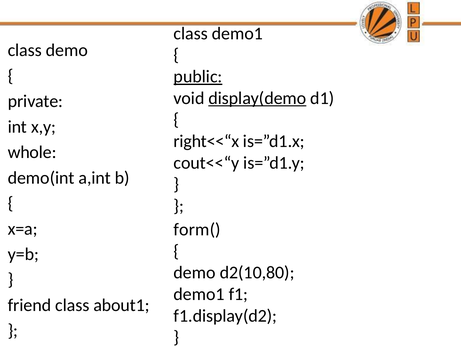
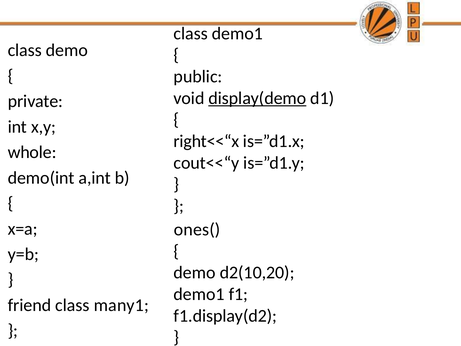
public underline: present -> none
form(: form( -> ones(
d2(10,80: d2(10,80 -> d2(10,20
about1: about1 -> many1
